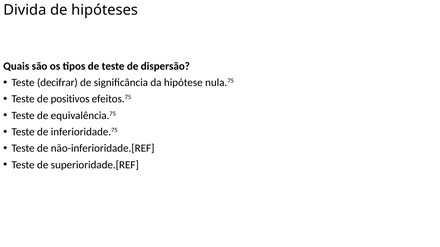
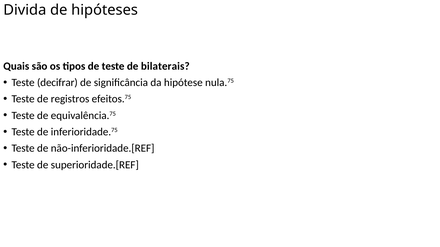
dispersão: dispersão -> bilaterais
positivos: positivos -> registros
